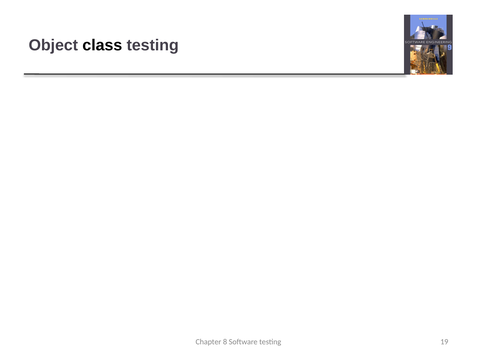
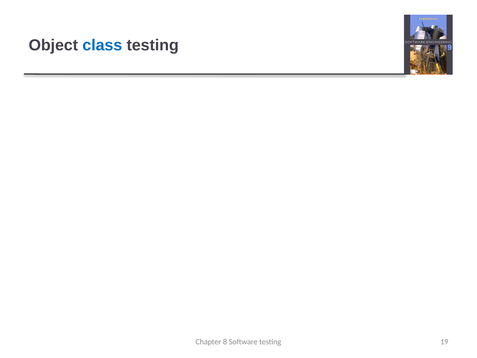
class at (102, 45) colour: black -> blue
